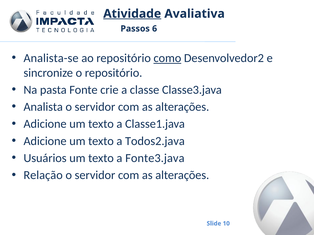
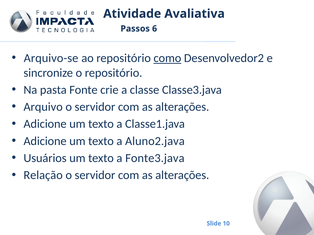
Atividade underline: present -> none
Analista-se: Analista-se -> Arquivo-se
Analista: Analista -> Arquivo
Todos2.java: Todos2.java -> Aluno2.java
